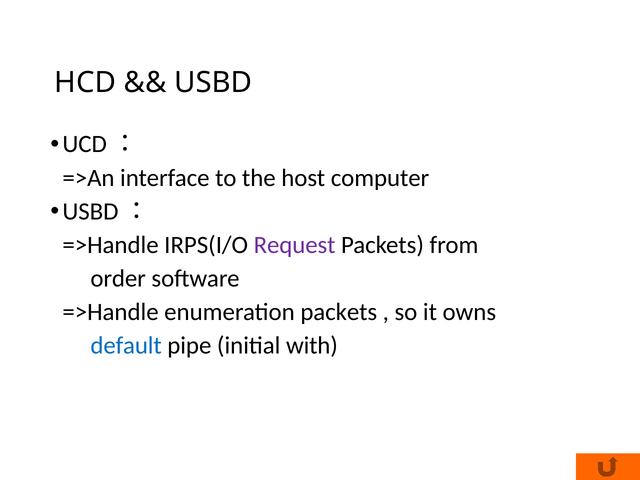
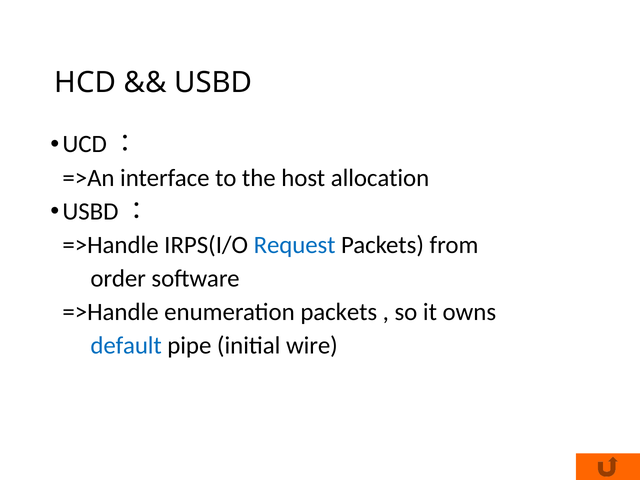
computer: computer -> allocation
Request colour: purple -> blue
with: with -> wire
